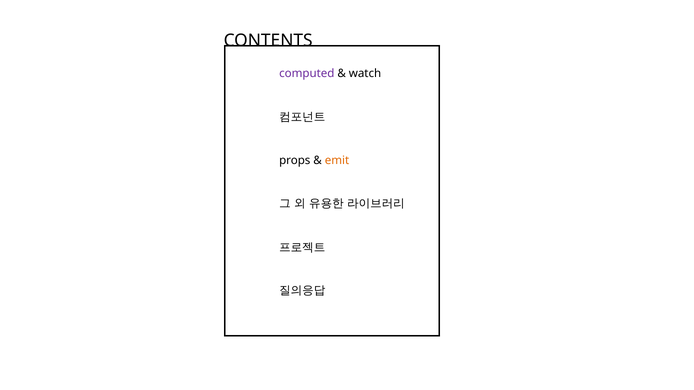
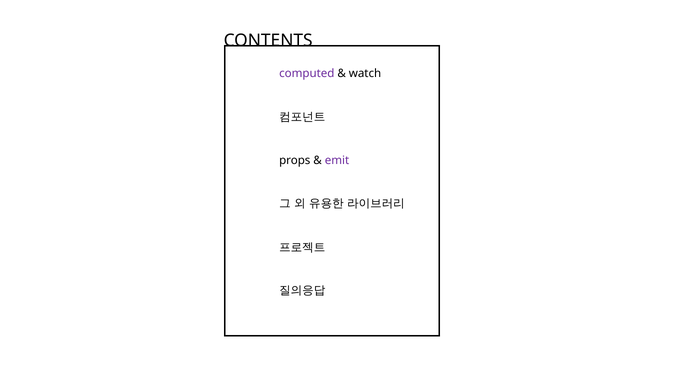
emit colour: orange -> purple
